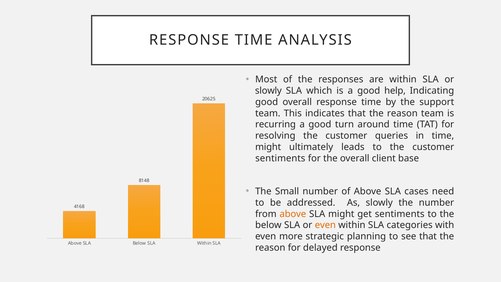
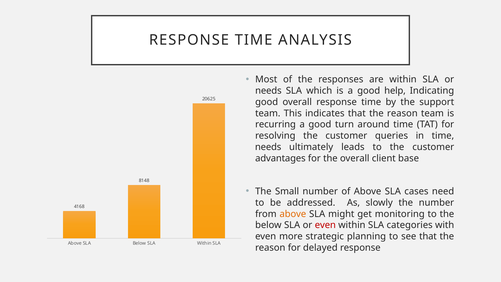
slowly at (268, 91): slowly -> needs
might at (268, 147): might -> needs
sentiments at (280, 158): sentiments -> advantages
get sentiments: sentiments -> monitoring
even at (325, 225) colour: orange -> red
